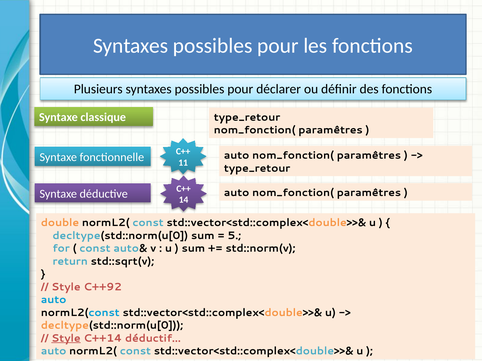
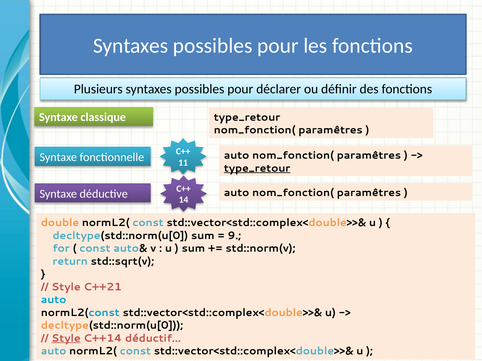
type_retour at (257, 168) underline: none -> present
5: 5 -> 9
C++92: C++92 -> C++21
